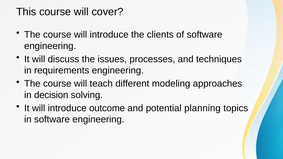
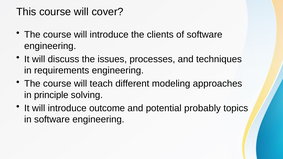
decision: decision -> principle
planning: planning -> probably
